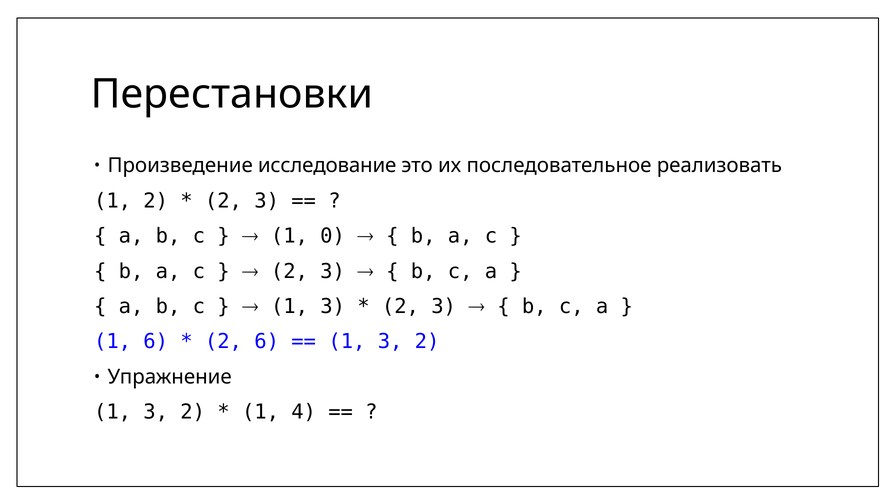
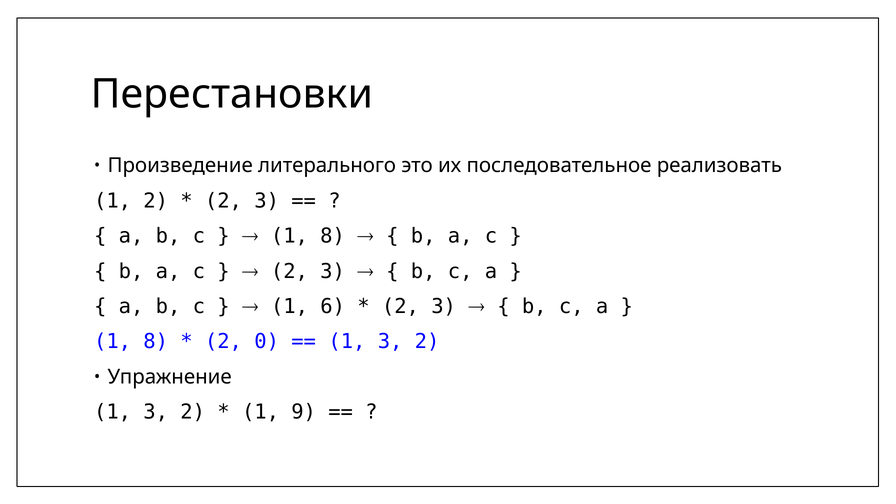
исследование: исследование -> литерального
0 at (333, 236): 0 -> 8
3 at (333, 306): 3 -> 6
6 at (156, 342): 6 -> 8
2 6: 6 -> 0
4: 4 -> 9
